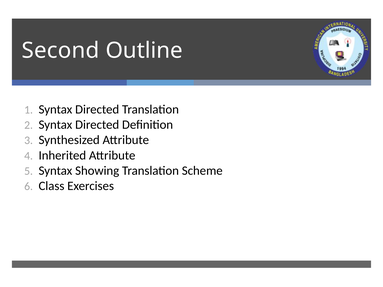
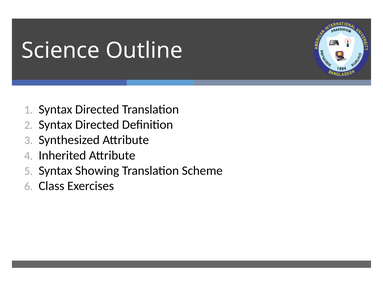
Second: Second -> Science
